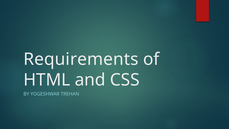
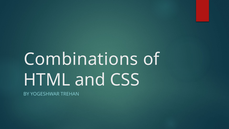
Requirements: Requirements -> Combinations
